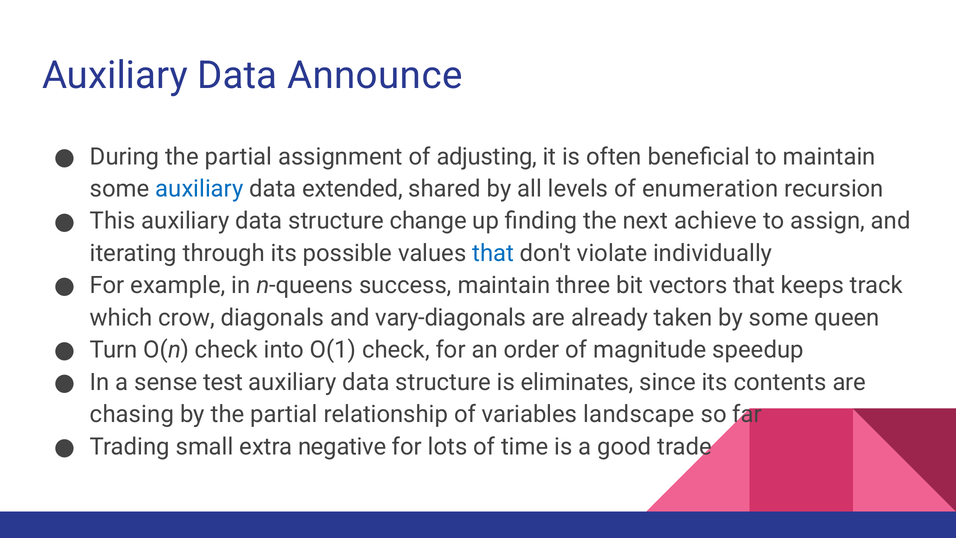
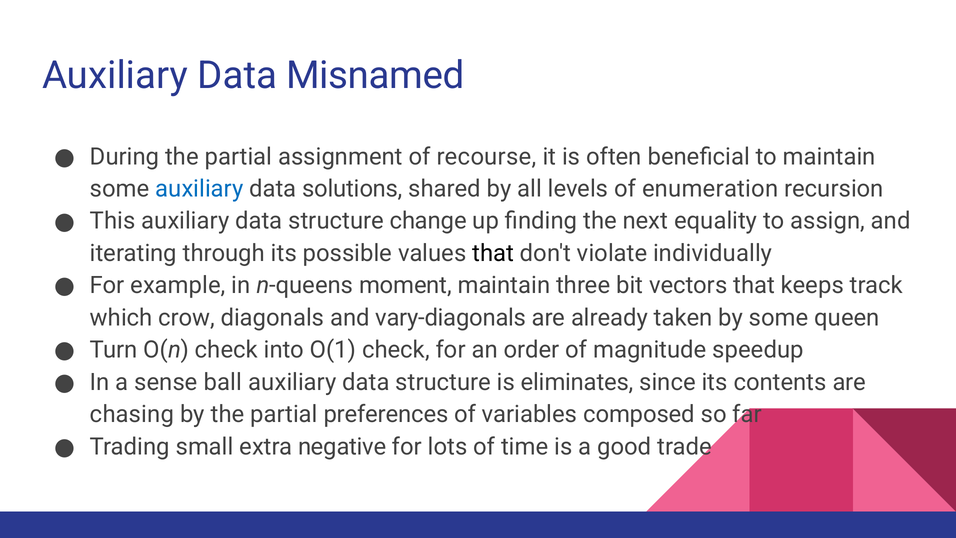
Announce: Announce -> Misnamed
adjusting: adjusting -> recourse
extended: extended -> solutions
achieve: achieve -> equality
that at (493, 253) colour: blue -> black
success: success -> moment
test: test -> ball
relationship: relationship -> preferences
landscape: landscape -> composed
